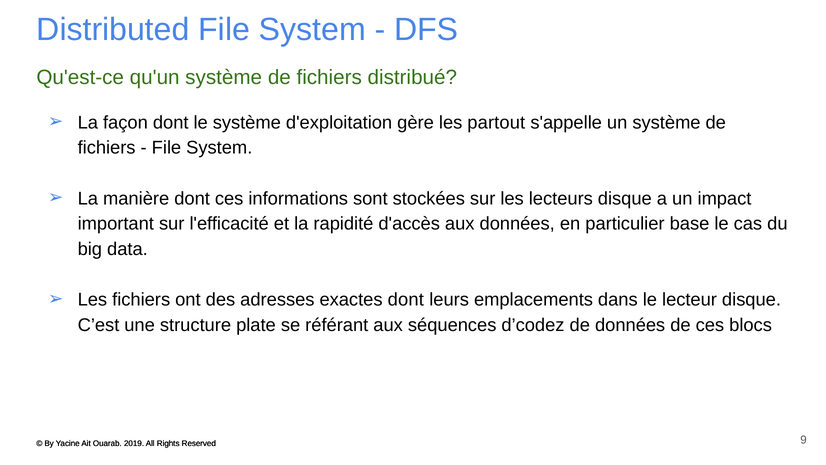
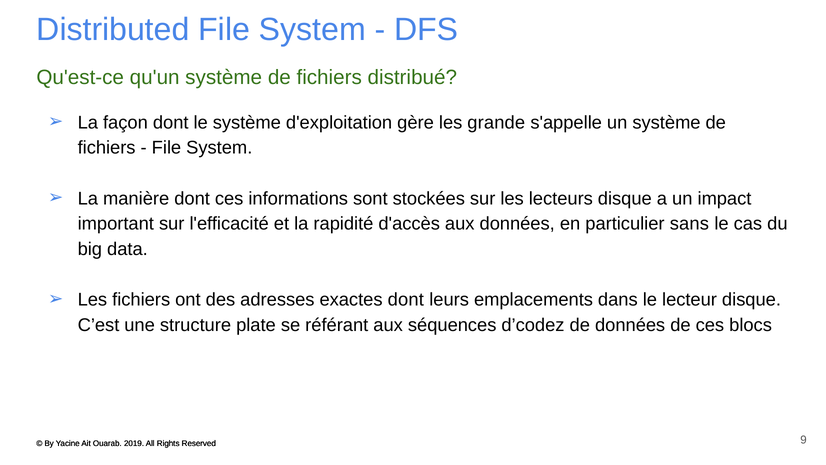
partout: partout -> grande
base: base -> sans
